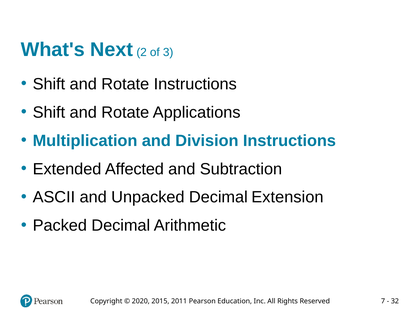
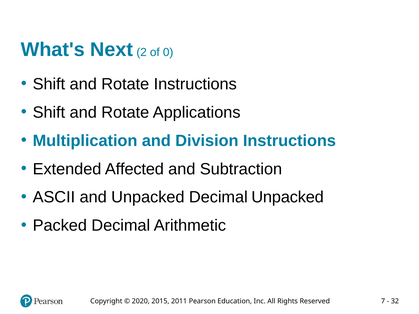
3: 3 -> 0
Decimal Extension: Extension -> Unpacked
